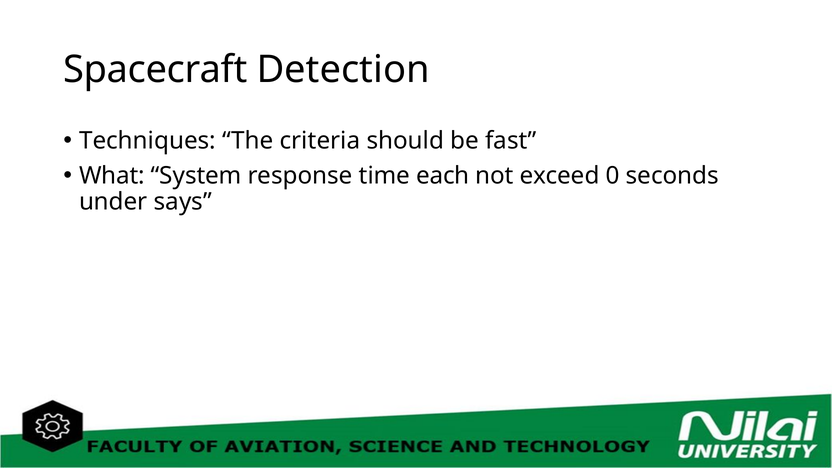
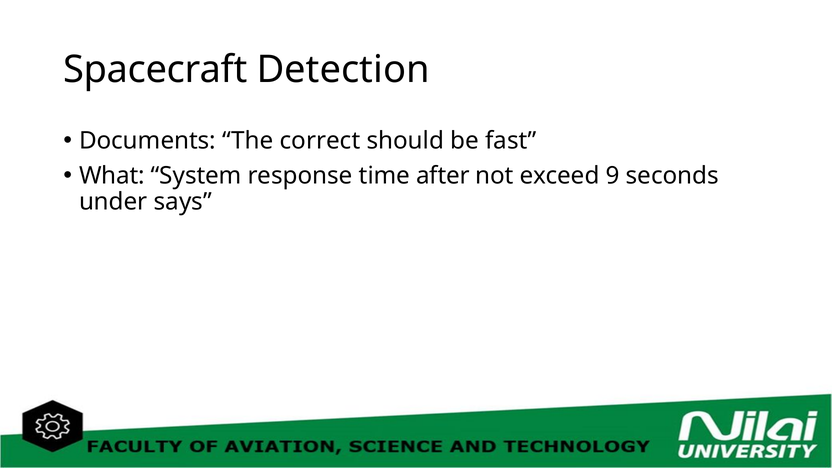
Techniques: Techniques -> Documents
criteria: criteria -> correct
each: each -> after
0: 0 -> 9
